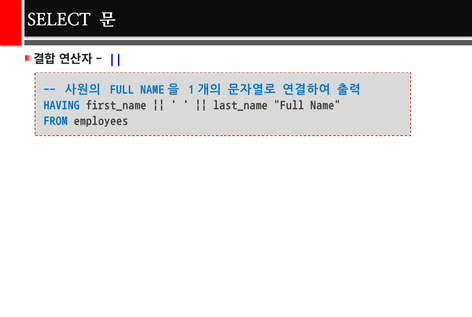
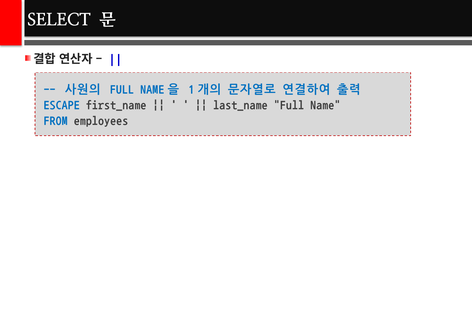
HAVING: HAVING -> ESCAPE
